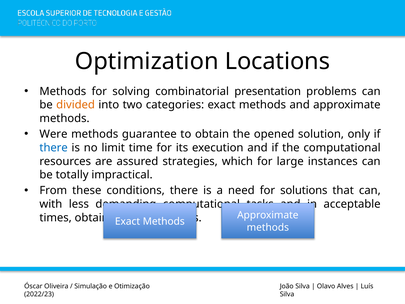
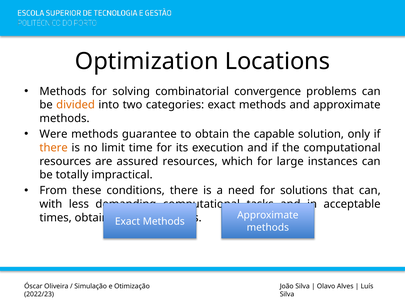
presentation: presentation -> convergence
opened: opened -> capable
there at (54, 148) colour: blue -> orange
assured strategies: strategies -> resources
